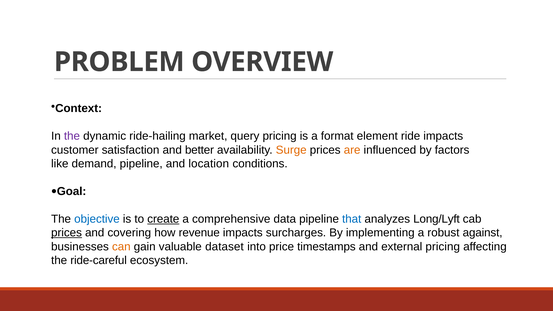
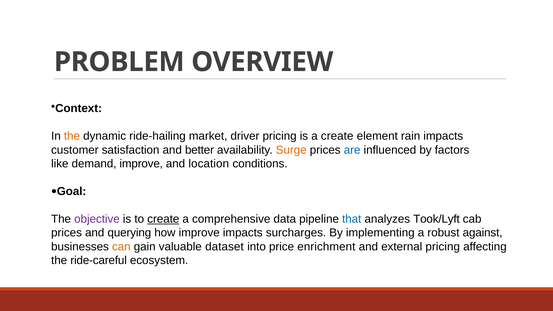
the at (72, 136) colour: purple -> orange
query: query -> driver
a format: format -> create
ride: ride -> rain
are colour: orange -> blue
demand pipeline: pipeline -> improve
objective colour: blue -> purple
Long/Lyft: Long/Lyft -> Took/Lyft
prices at (67, 233) underline: present -> none
covering: covering -> querying
how revenue: revenue -> improve
timestamps: timestamps -> enrichment
